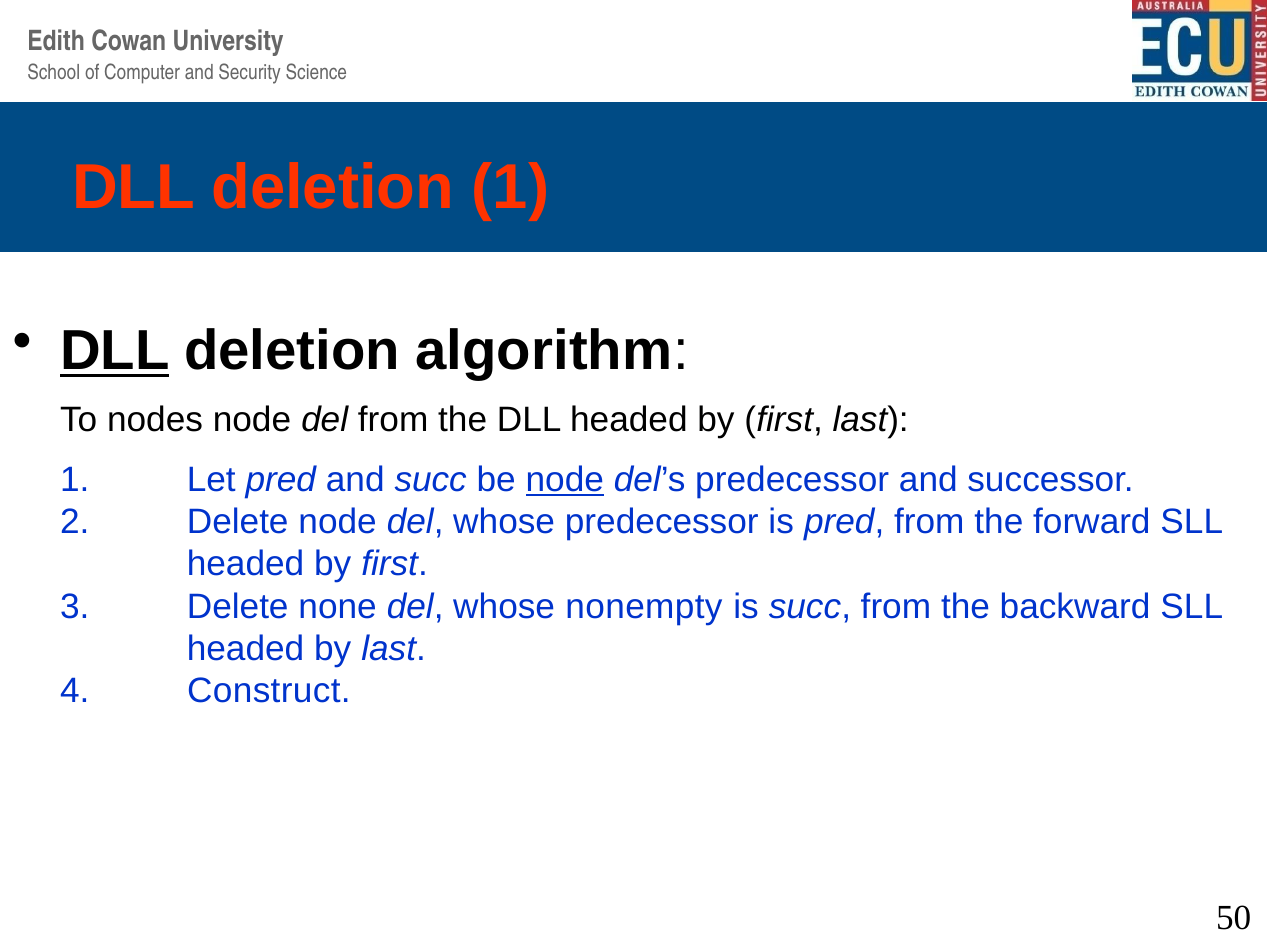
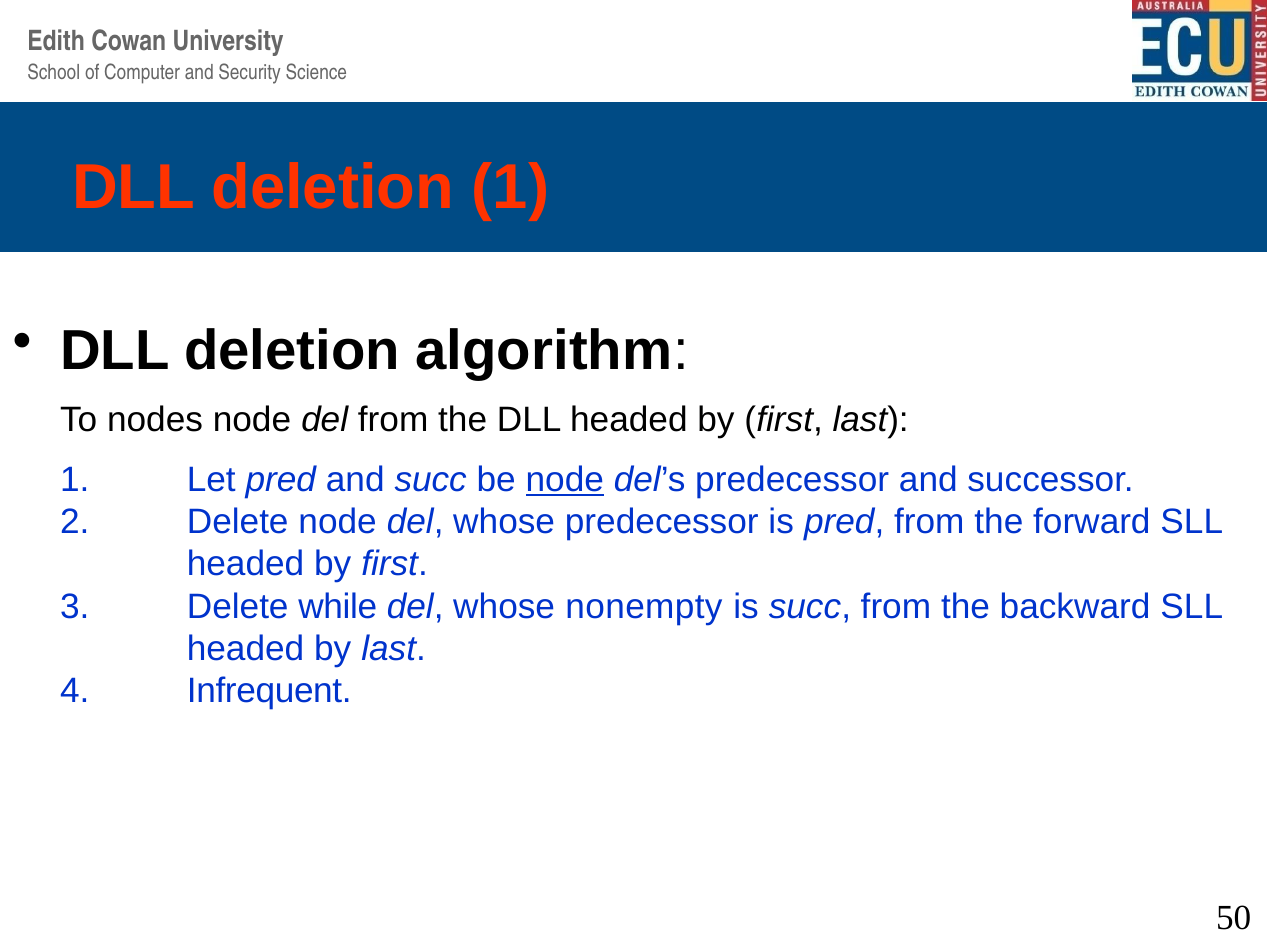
DLL at (115, 351) underline: present -> none
none: none -> while
Construct: Construct -> Infrequent
